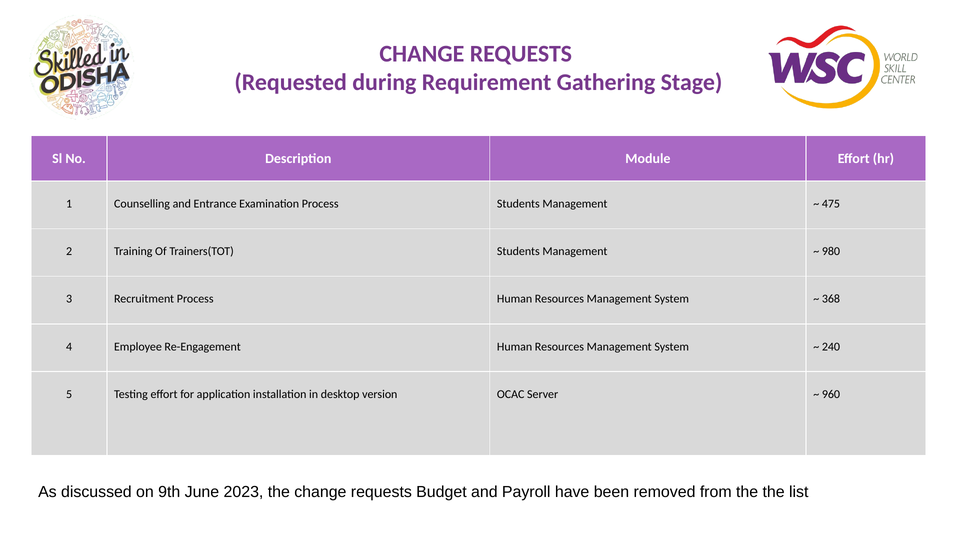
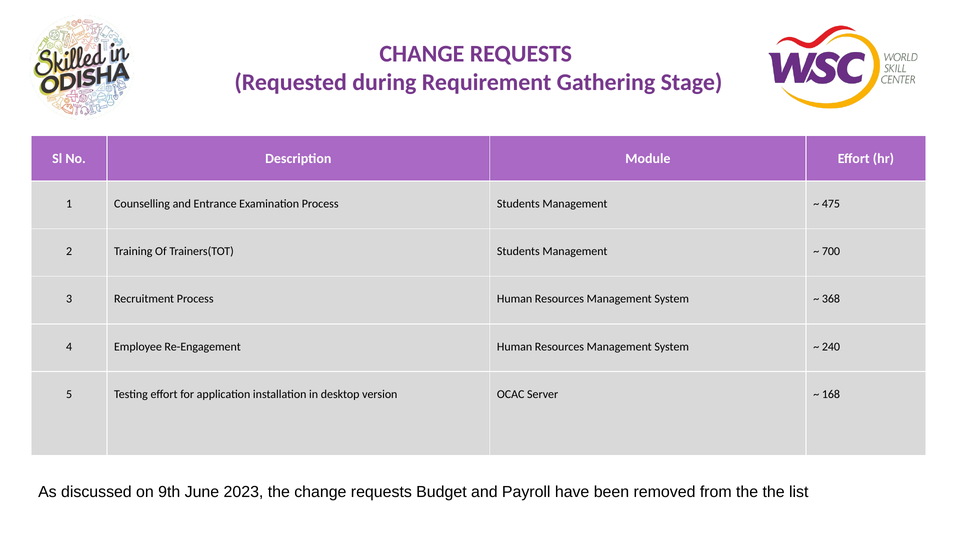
980: 980 -> 700
960: 960 -> 168
